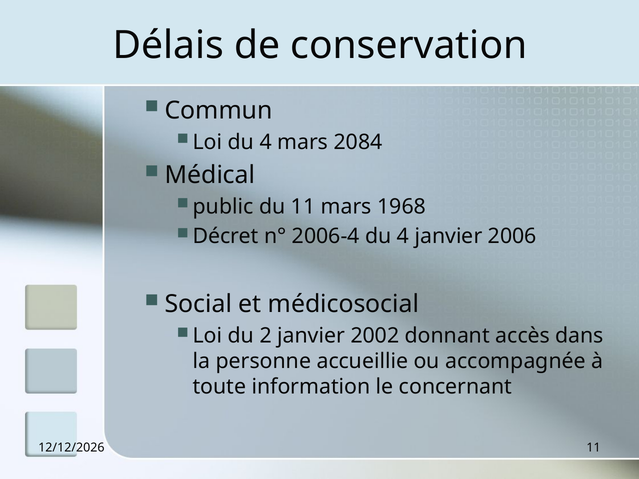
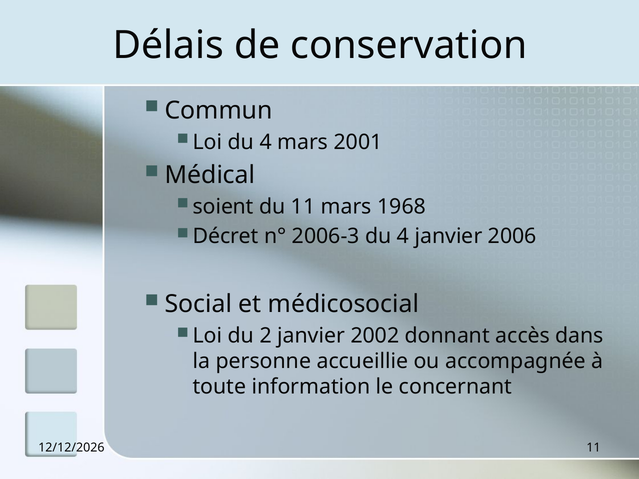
2084: 2084 -> 2001
public: public -> soient
2006-4: 2006-4 -> 2006-3
